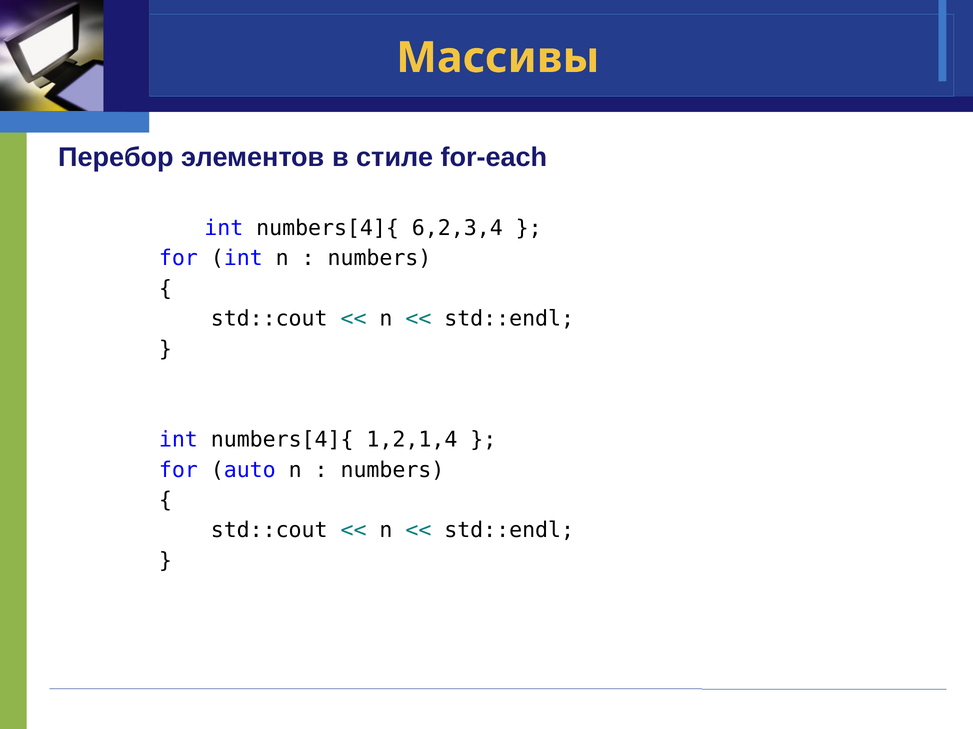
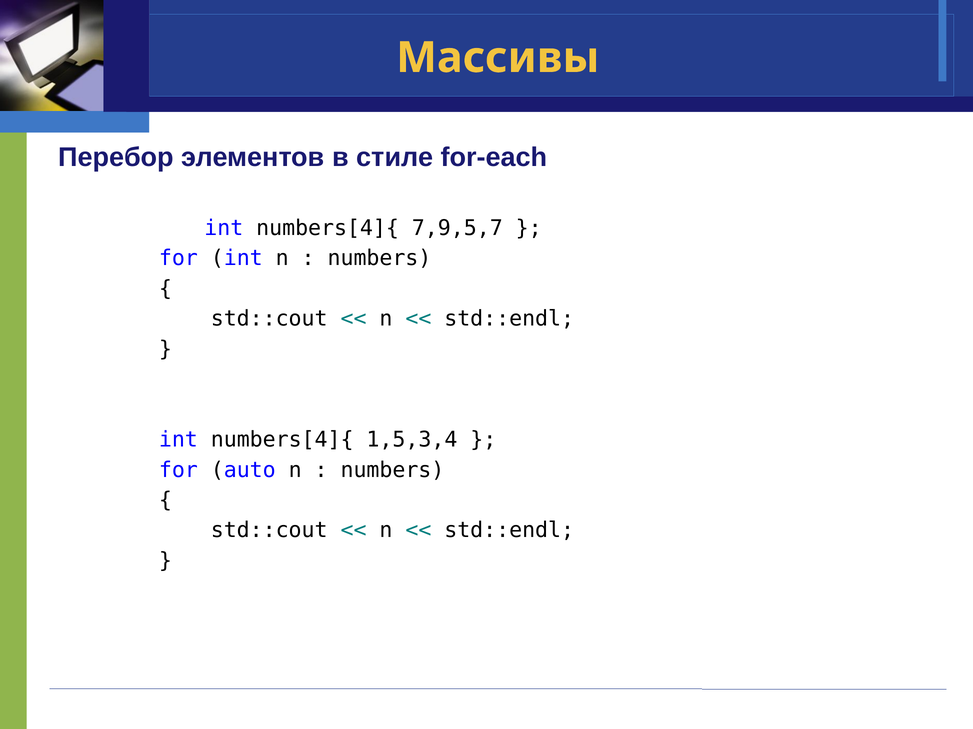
6,2,3,4: 6,2,3,4 -> 7,9,5,7
1,2,1,4: 1,2,1,4 -> 1,5,3,4
